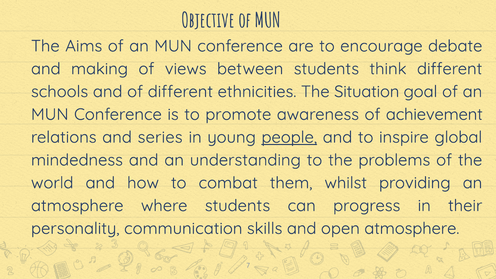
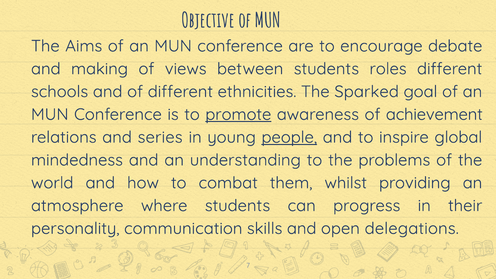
think: think -> roles
Situation: Situation -> Sparked
promote underline: none -> present
open atmosphere: atmosphere -> delegations
